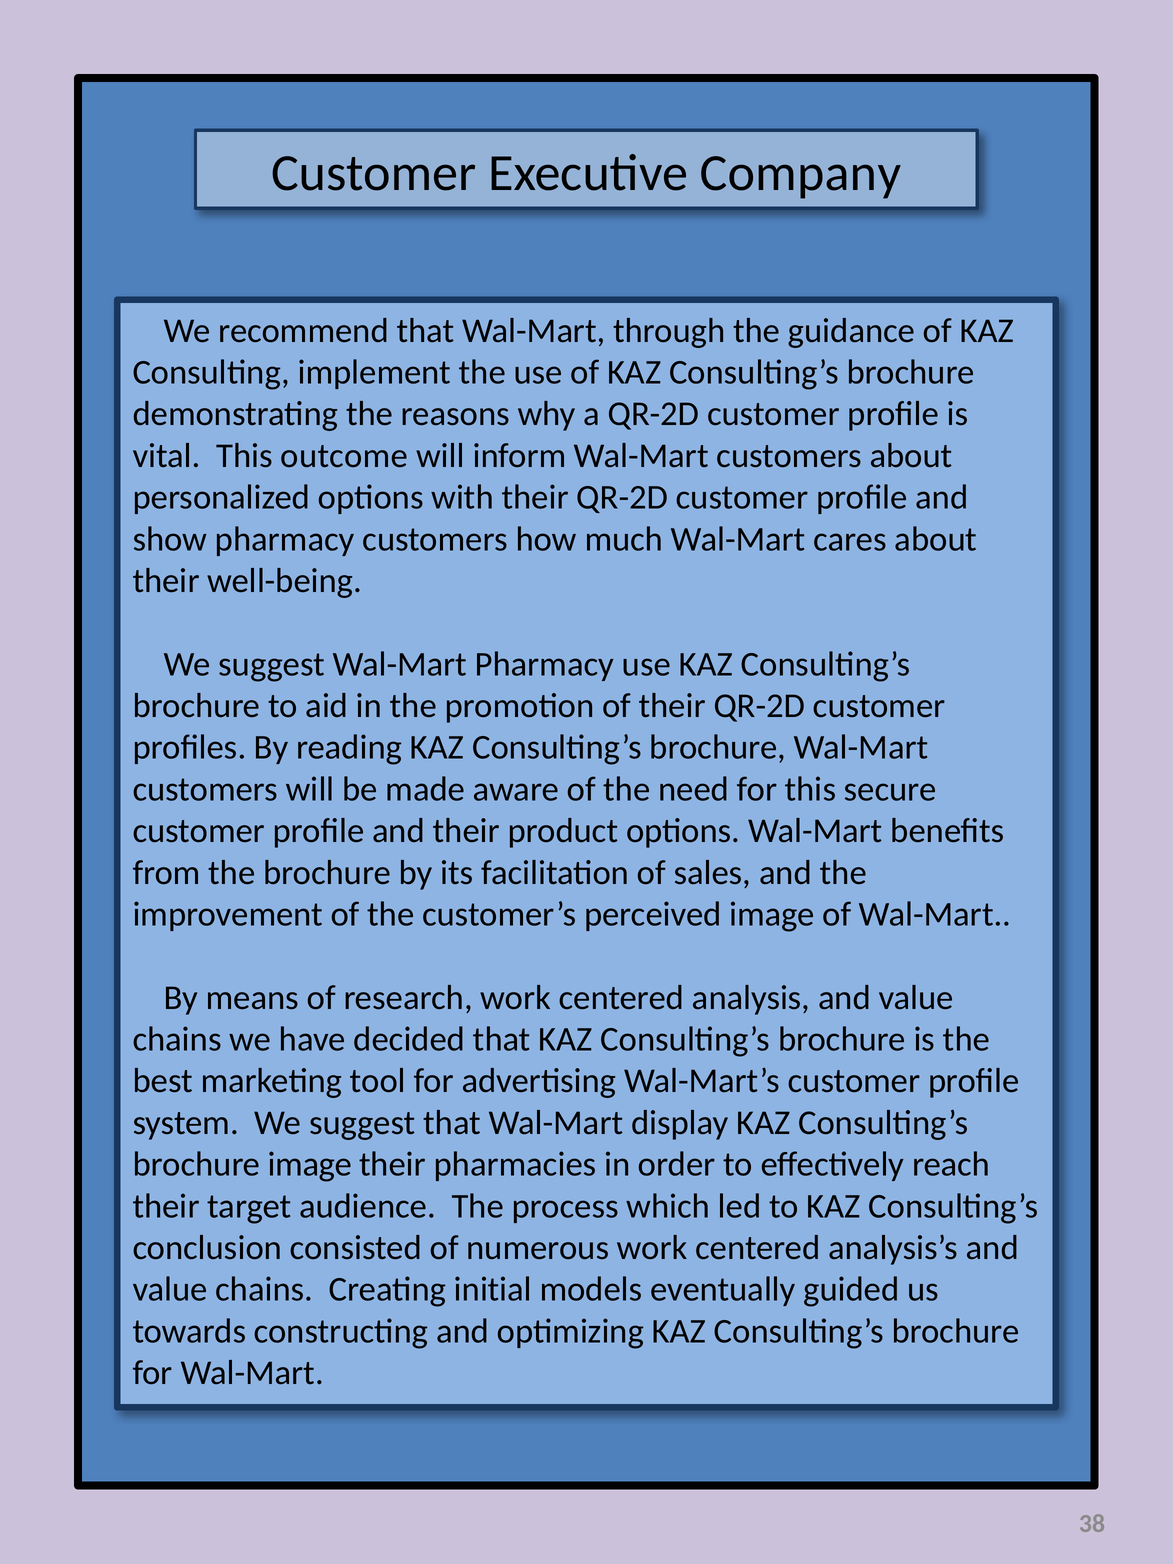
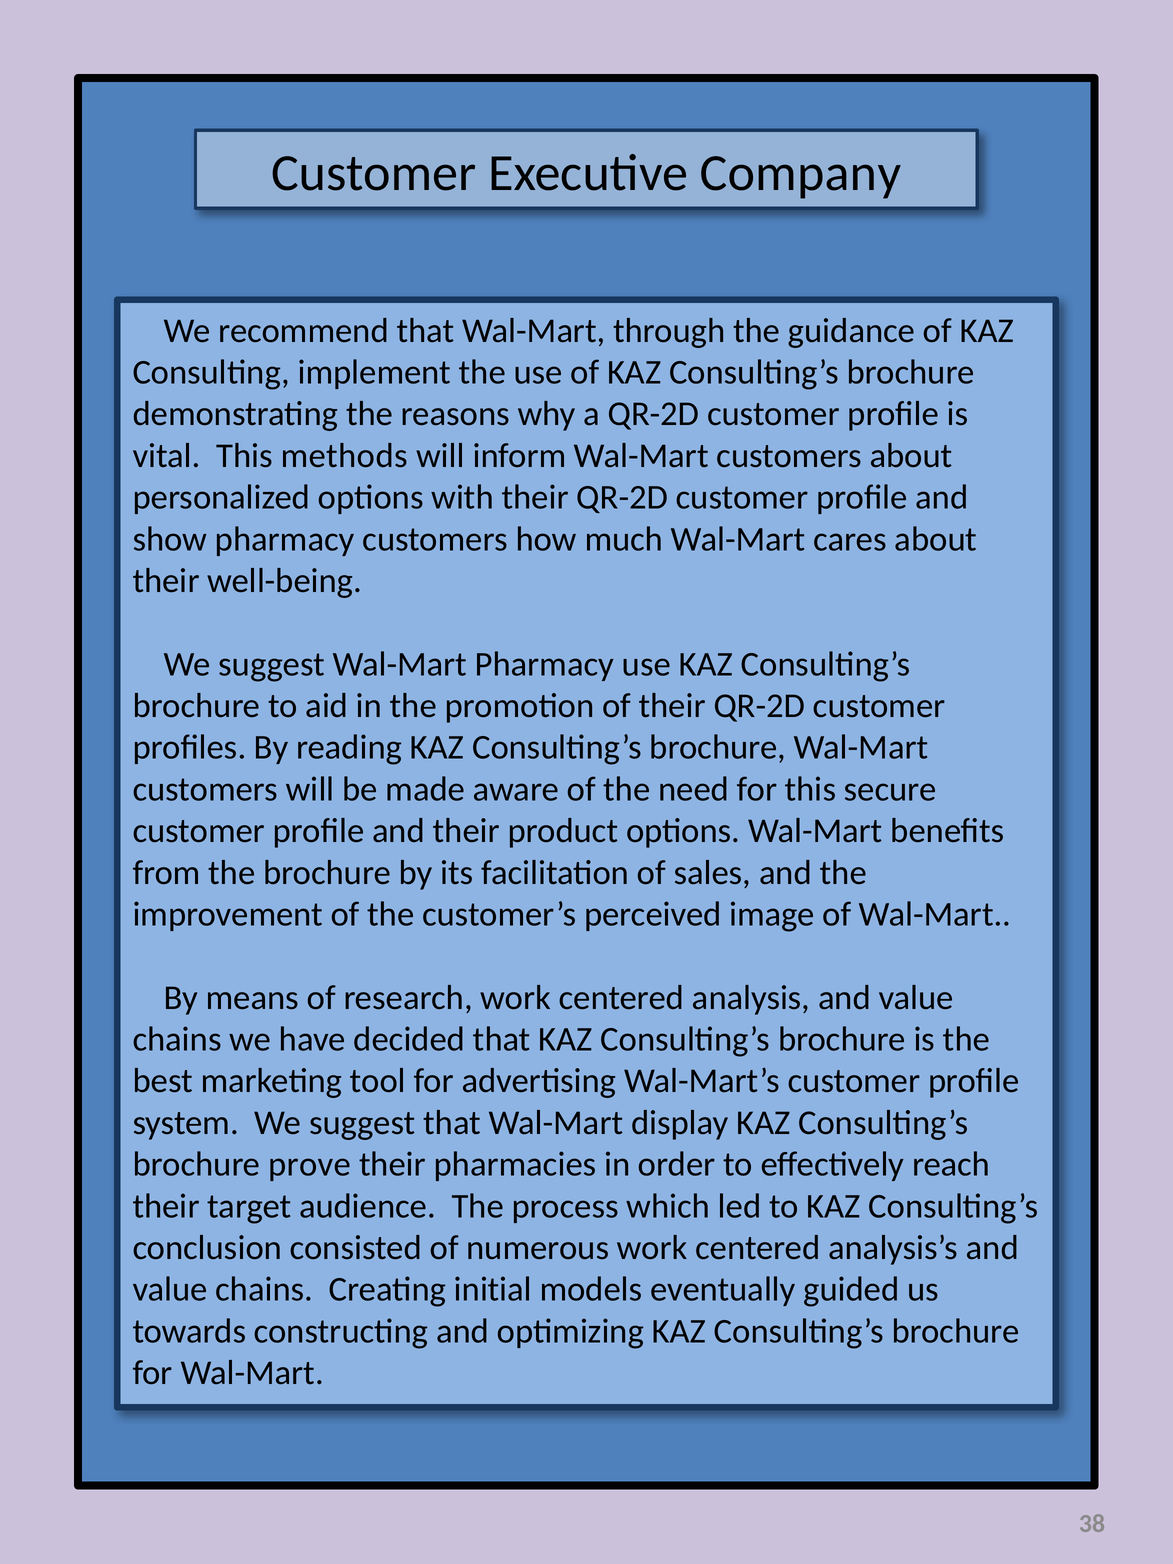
outcome: outcome -> methods
brochure image: image -> prove
